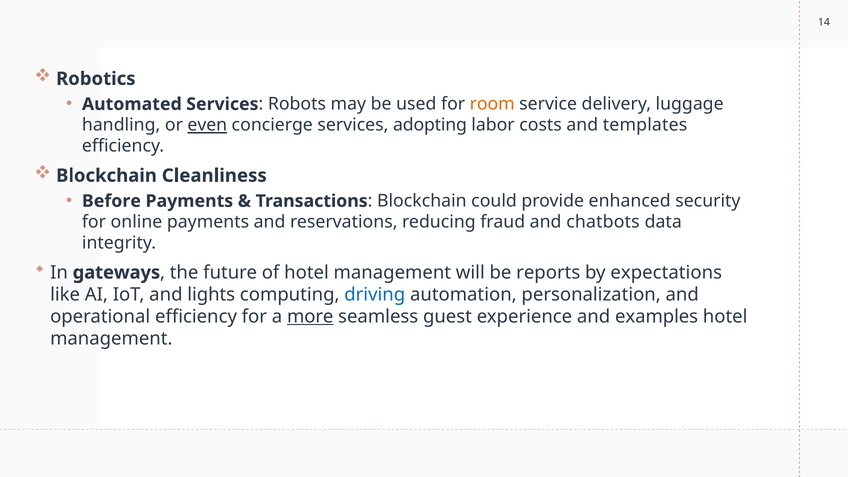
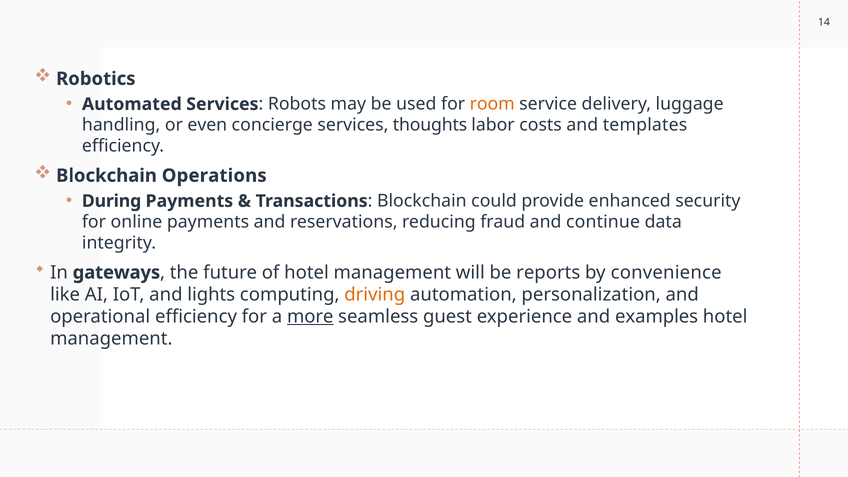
even underline: present -> none
adopting: adopting -> thoughts
Cleanliness: Cleanliness -> Operations
Before: Before -> During
chatbots: chatbots -> continue
expectations: expectations -> convenience
driving colour: blue -> orange
